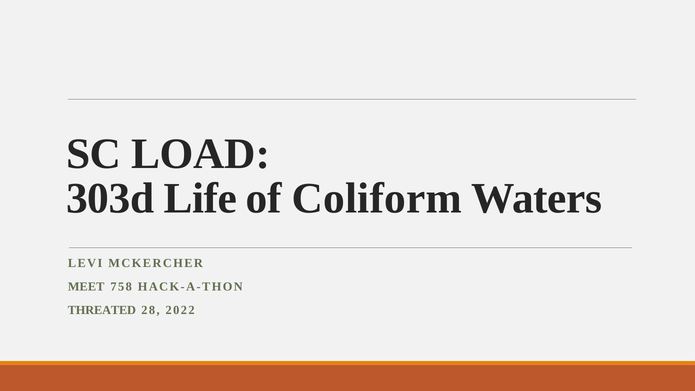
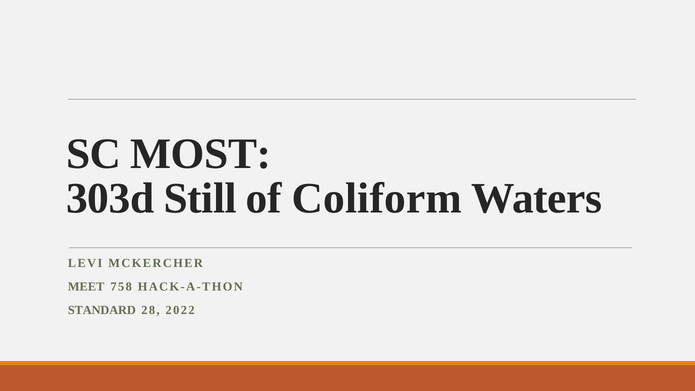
LOAD: LOAD -> MOST
Life: Life -> Still
THREATED: THREATED -> STANDARD
